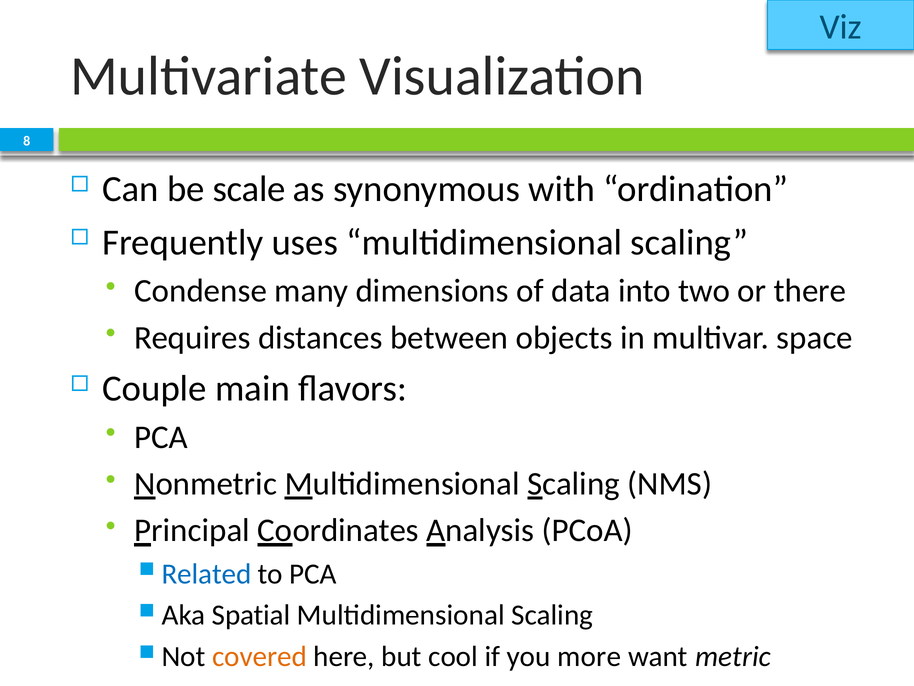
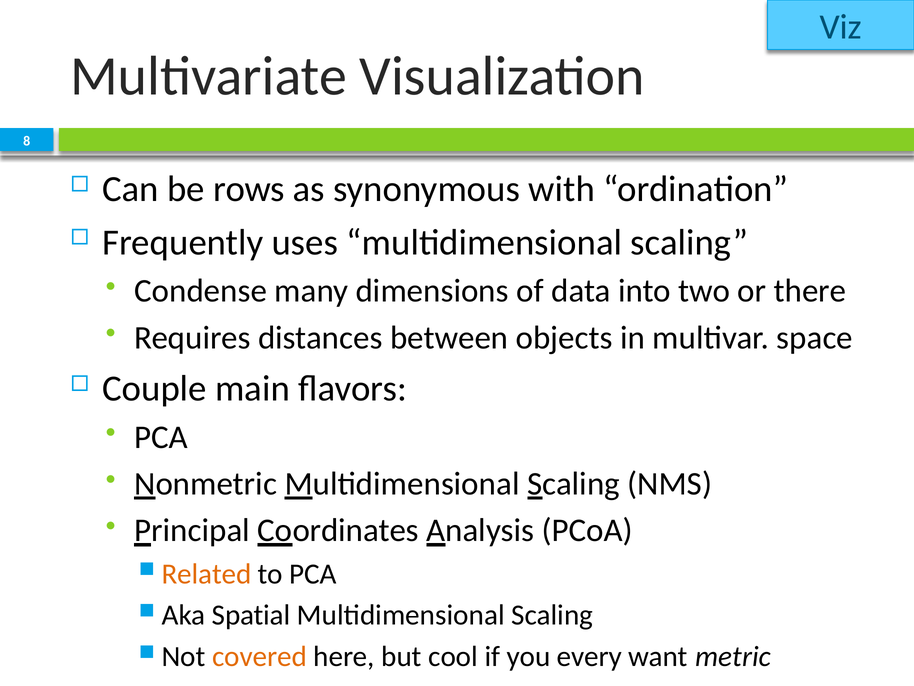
scale: scale -> rows
Related colour: blue -> orange
more: more -> every
